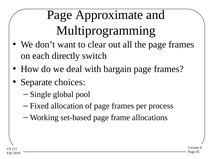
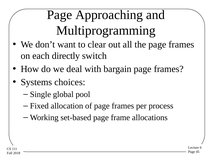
Approximate: Approximate -> Approaching
Separate: Separate -> Systems
